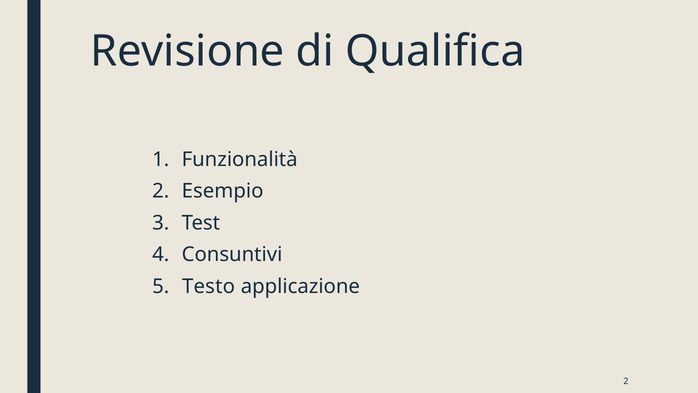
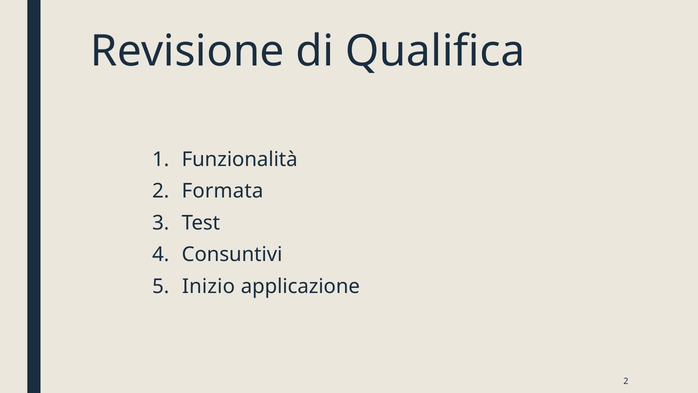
Esempio: Esempio -> Formata
Testo: Testo -> Inizio
